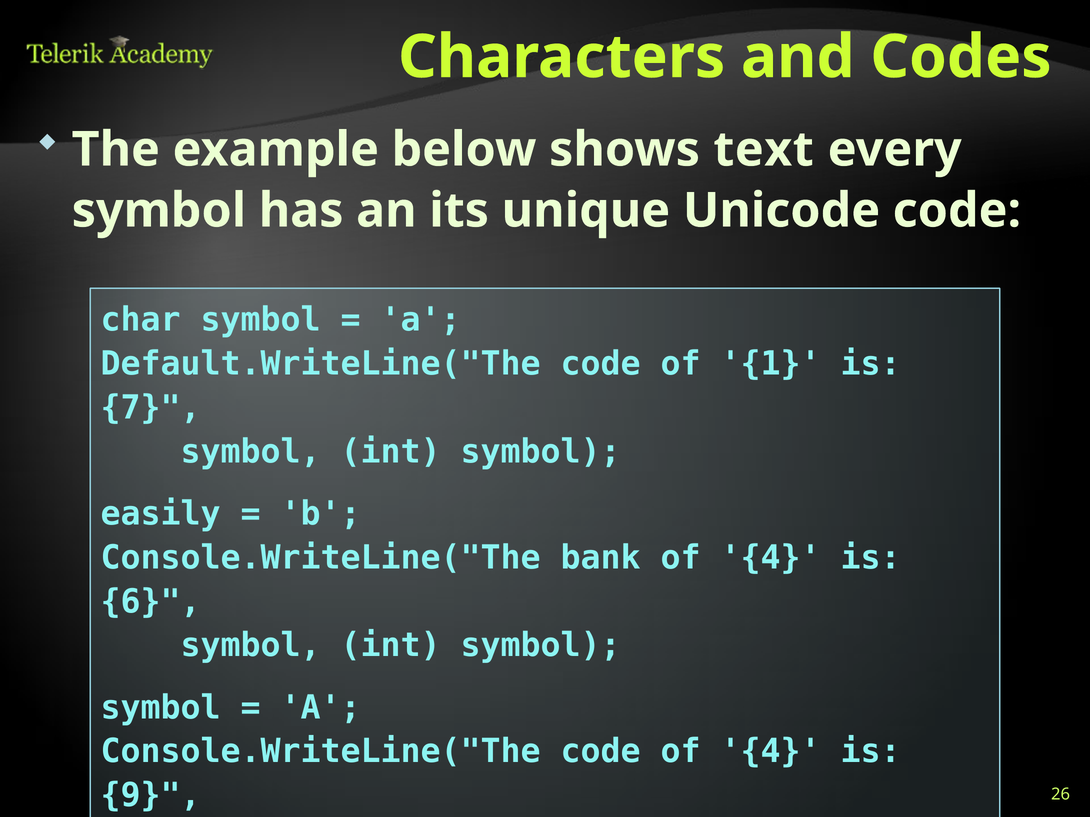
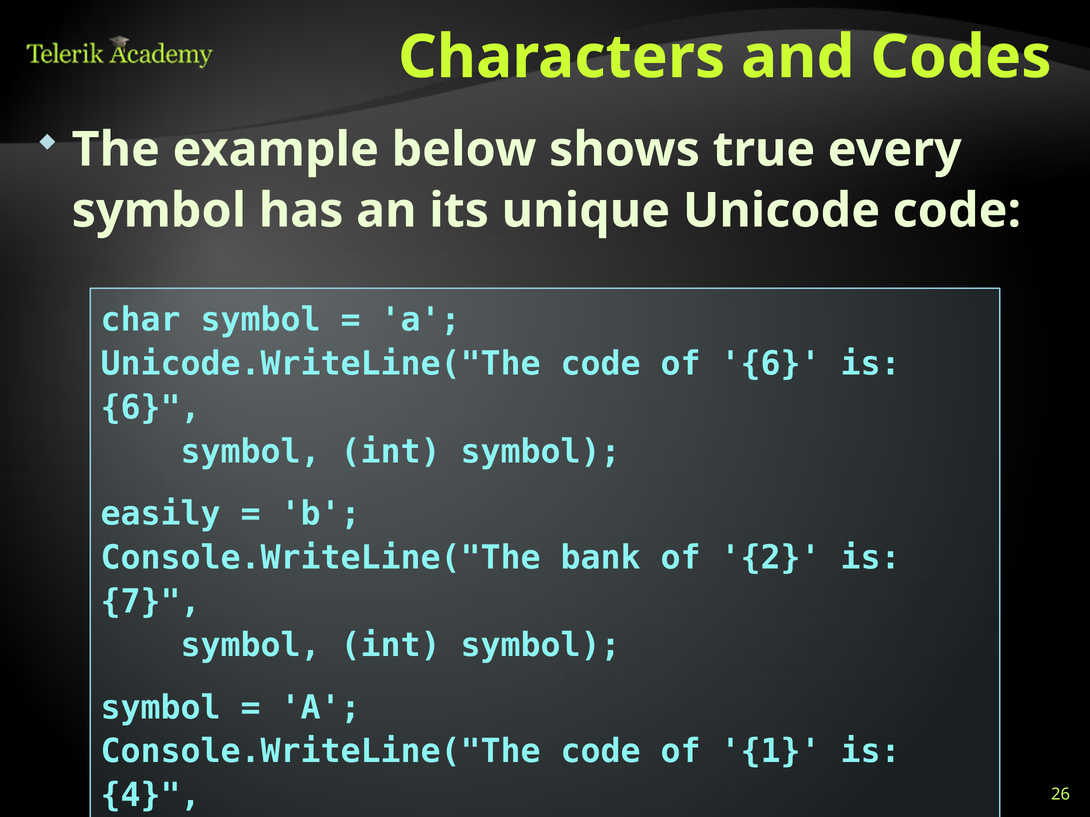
text: text -> true
Default.WriteLine("The: Default.WriteLine("The -> Unicode.WriteLine("The
of 1: 1 -> 6
7 at (151, 408): 7 -> 6
4 at (771, 558): 4 -> 2
6: 6 -> 7
code of 4: 4 -> 1
9: 9 -> 4
